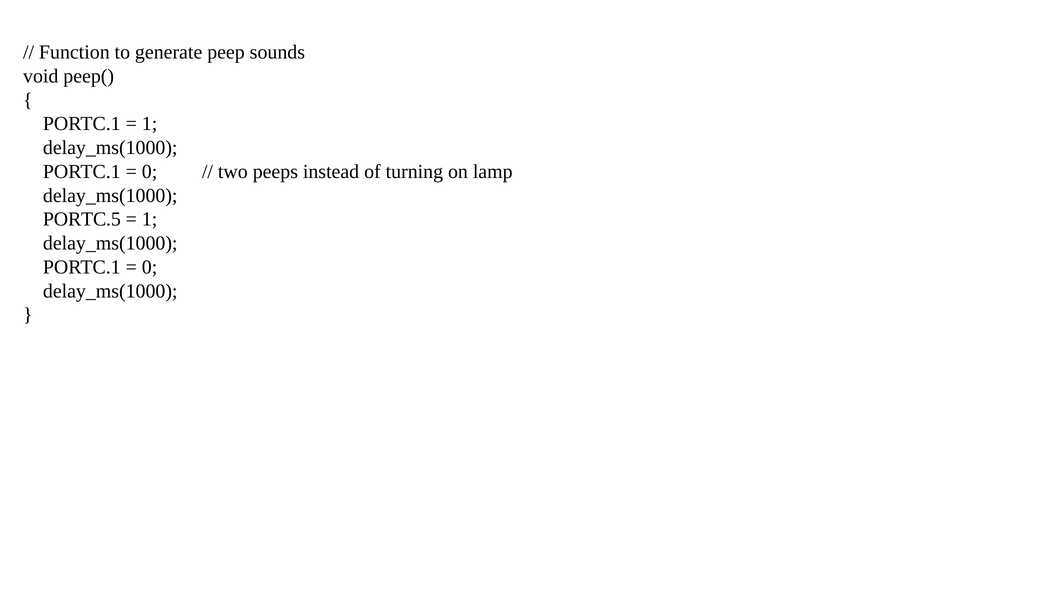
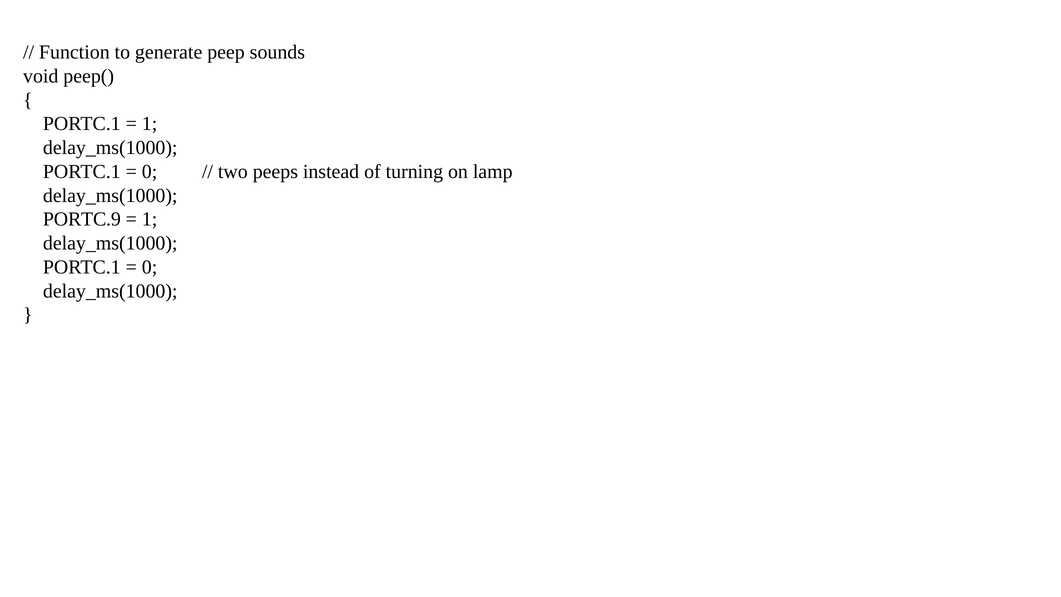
PORTC.5: PORTC.5 -> PORTC.9
